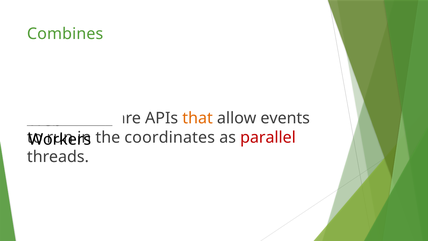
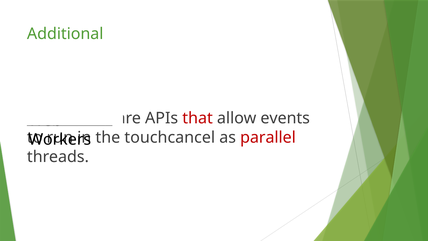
Combines: Combines -> Additional
that colour: orange -> red
coordinates: coordinates -> touchcancel
